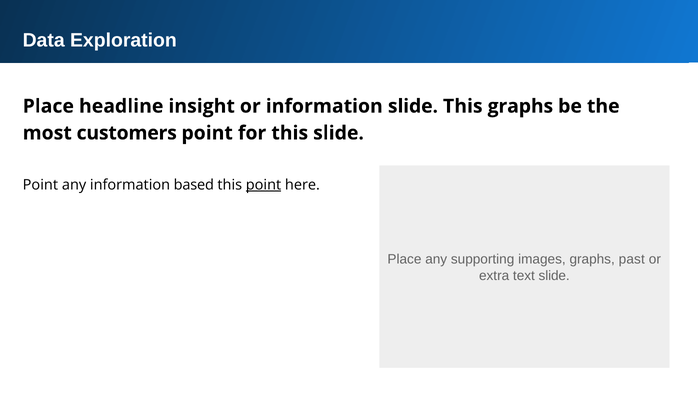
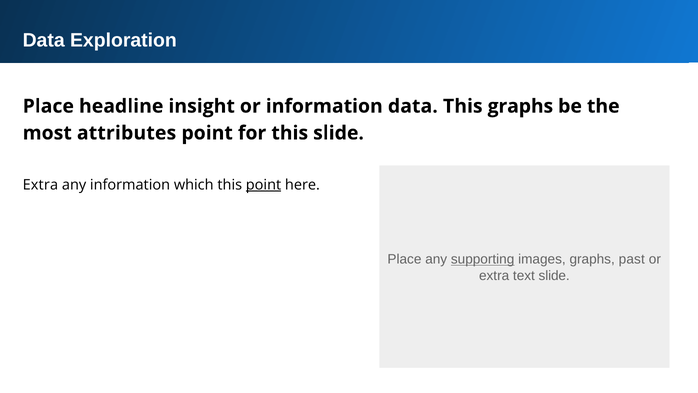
information slide: slide -> data
customers: customers -> attributes
Point at (40, 185): Point -> Extra
based: based -> which
supporting underline: none -> present
